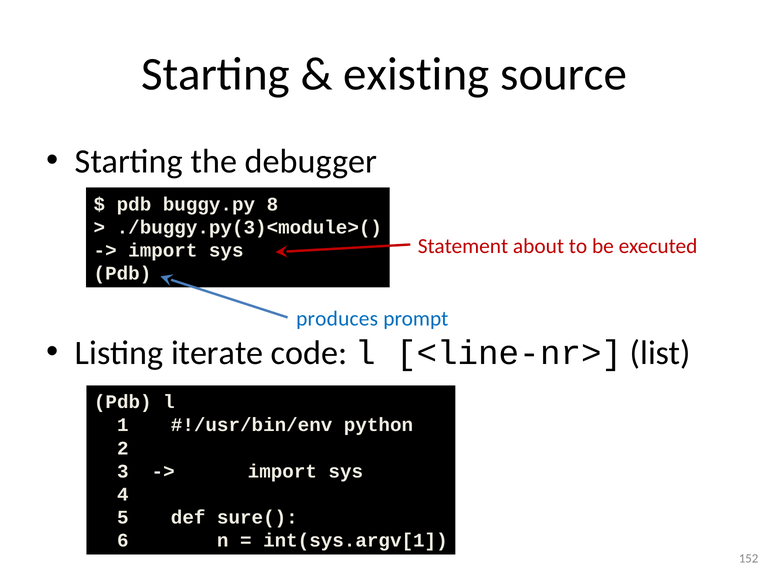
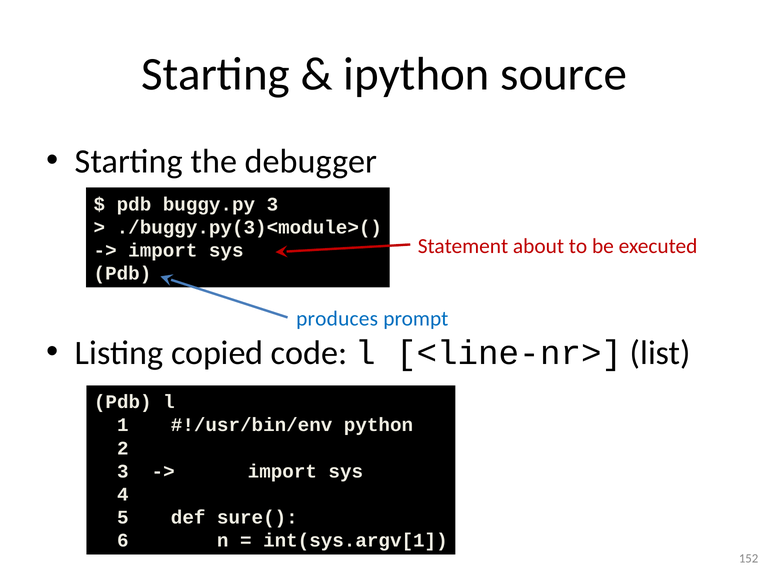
existing: existing -> ipython
buggy.py 8: 8 -> 3
iterate: iterate -> copied
